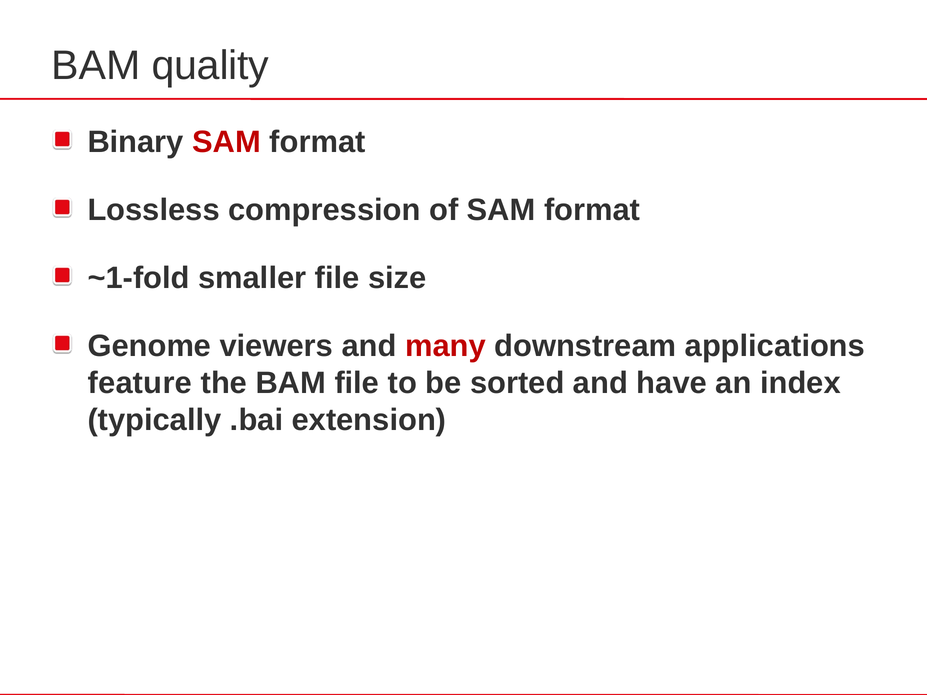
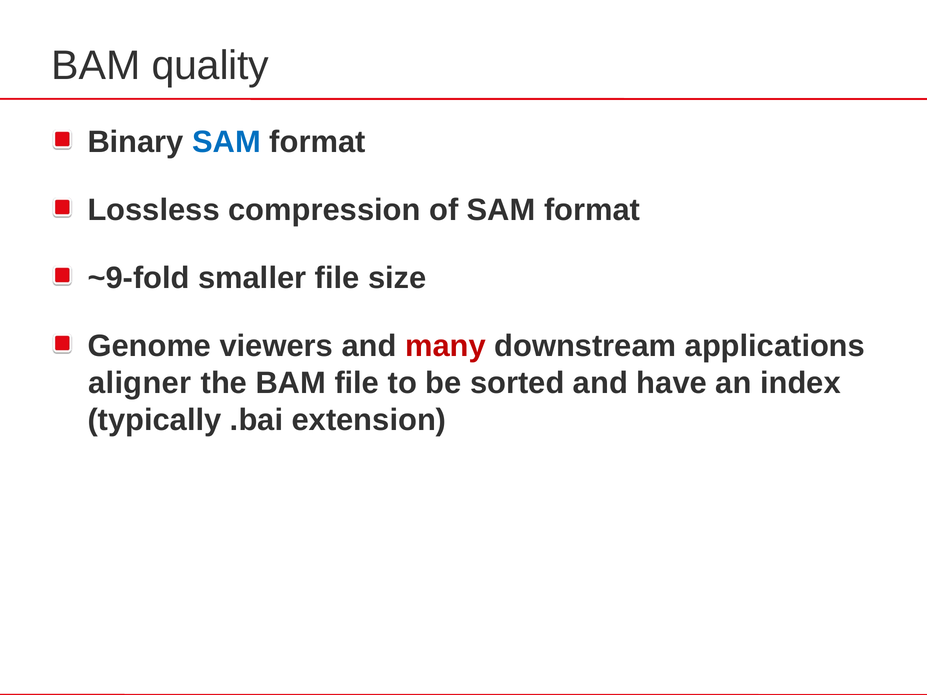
SAM at (227, 142) colour: red -> blue
~1-fold: ~1-fold -> ~9-fold
feature: feature -> aligner
